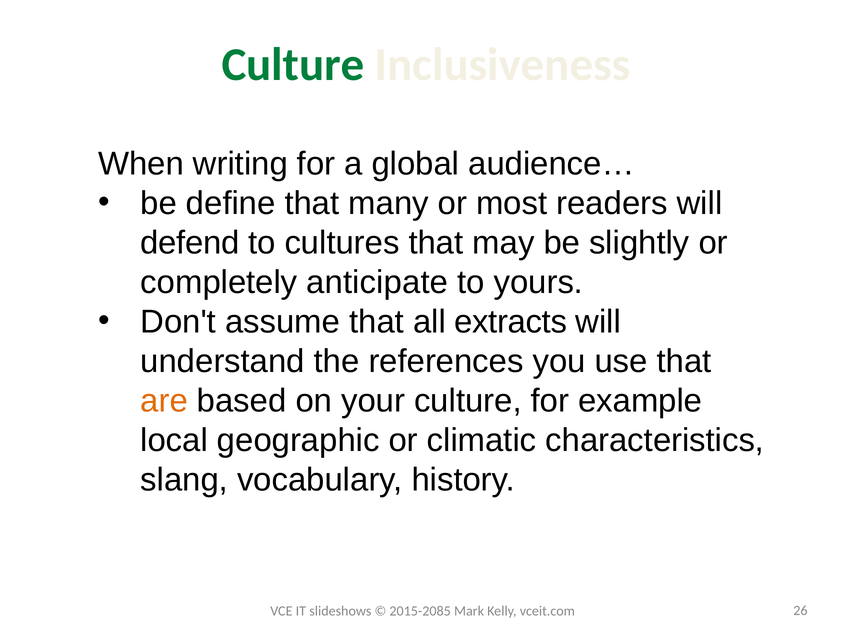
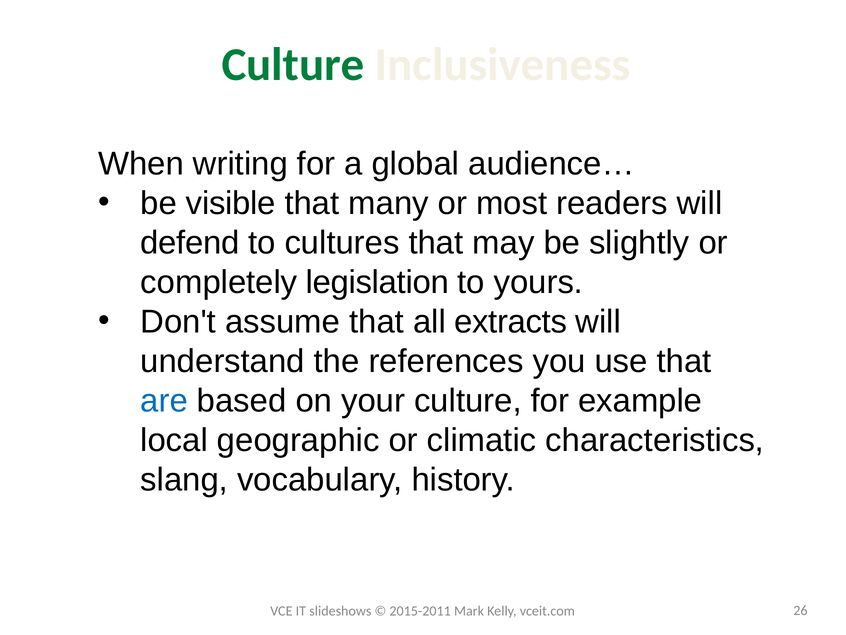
define: define -> visible
anticipate: anticipate -> legislation
are colour: orange -> blue
2015-2085: 2015-2085 -> 2015-2011
